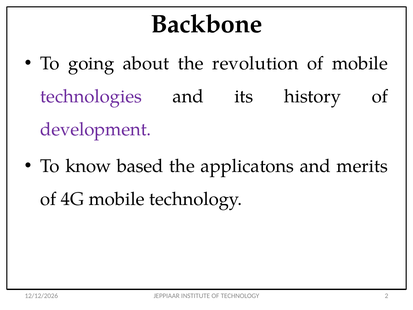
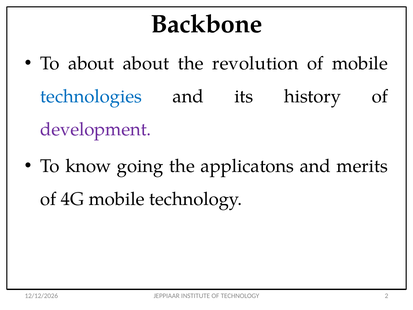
To going: going -> about
technologies colour: purple -> blue
based: based -> going
